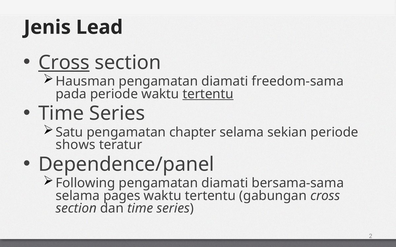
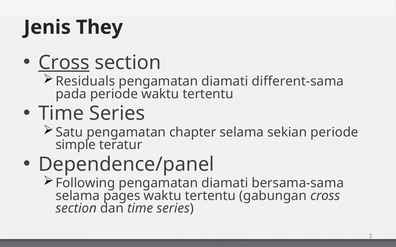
Lead: Lead -> They
Hausman: Hausman -> Residuals
freedom-sama: freedom-sama -> different-sama
tertentu at (208, 94) underline: present -> none
shows: shows -> simple
